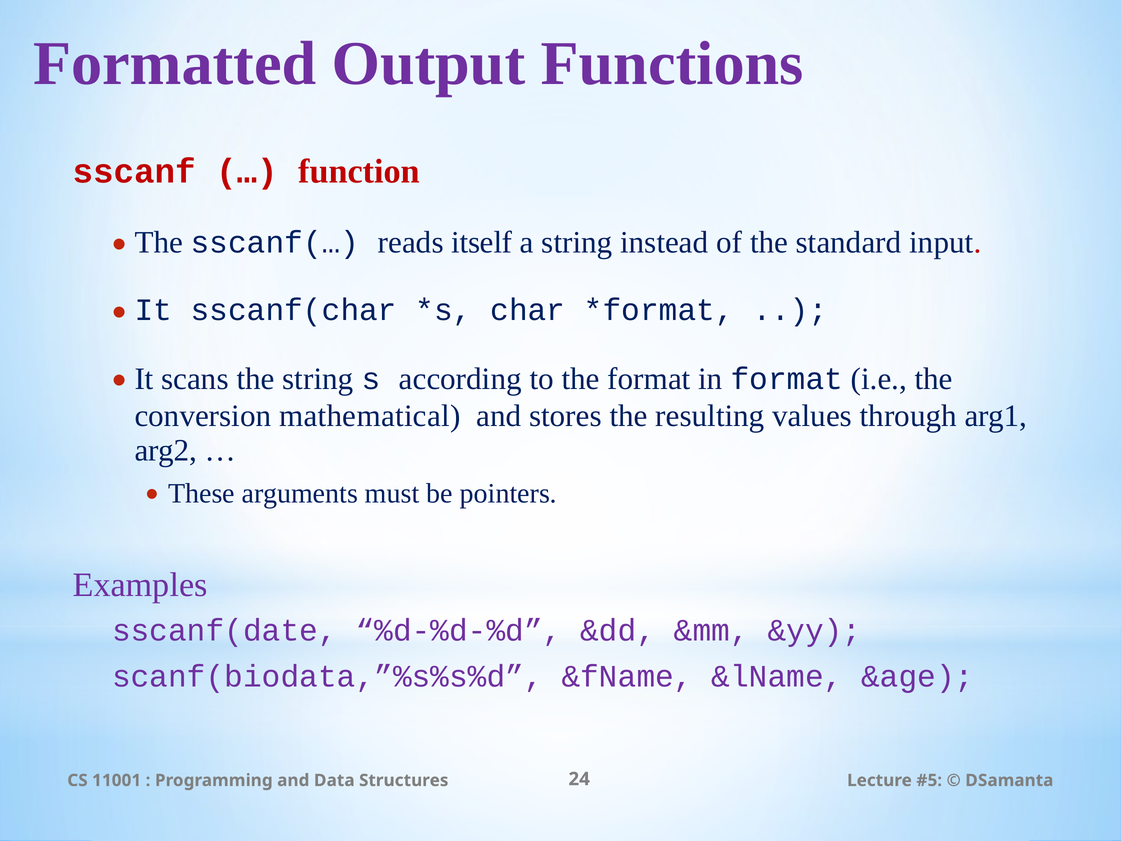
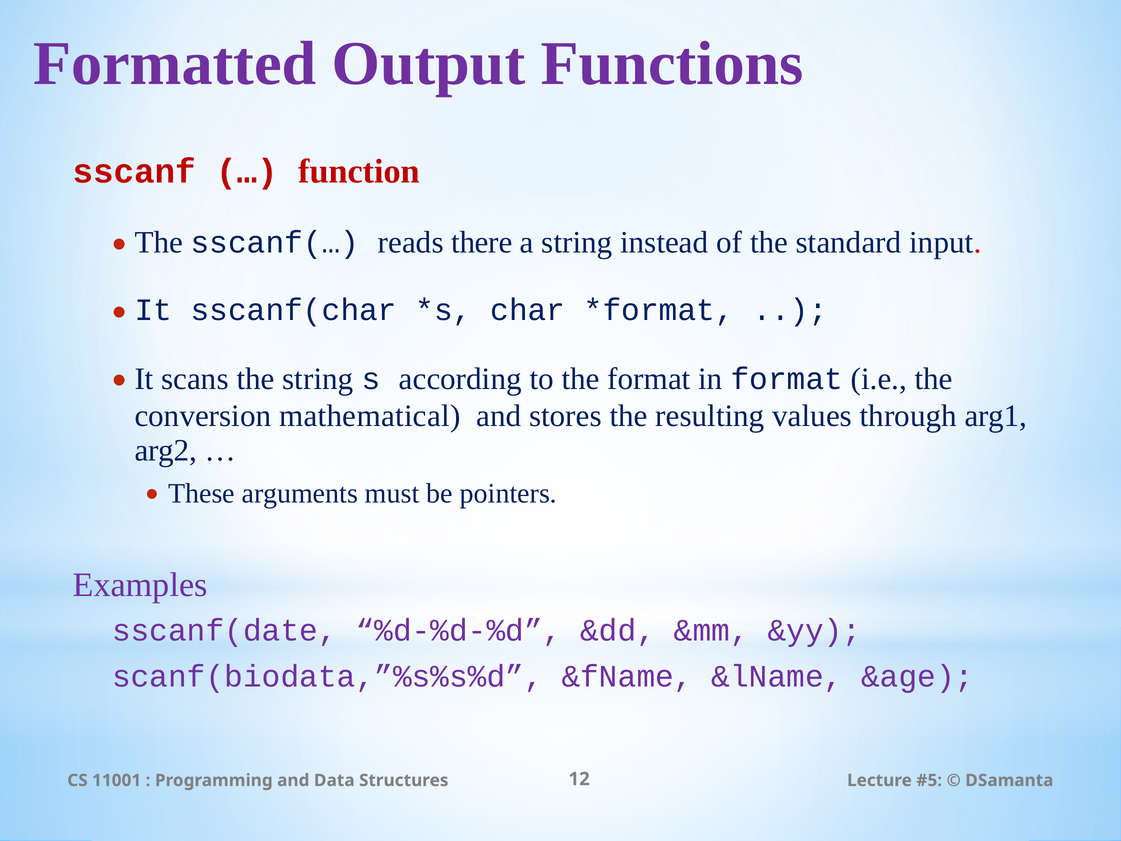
itself: itself -> there
24: 24 -> 12
